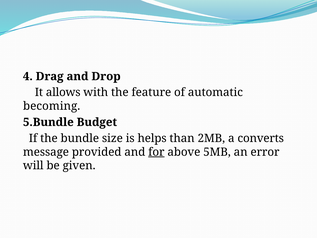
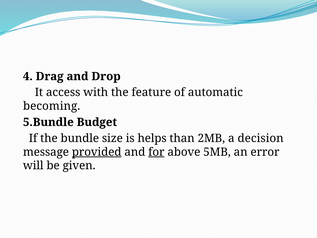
allows: allows -> access
converts: converts -> decision
provided underline: none -> present
